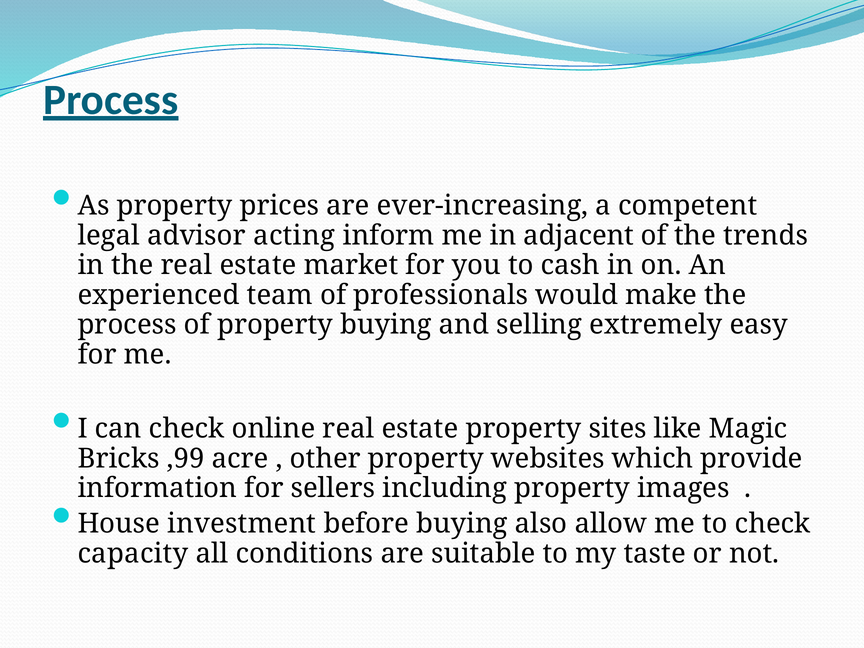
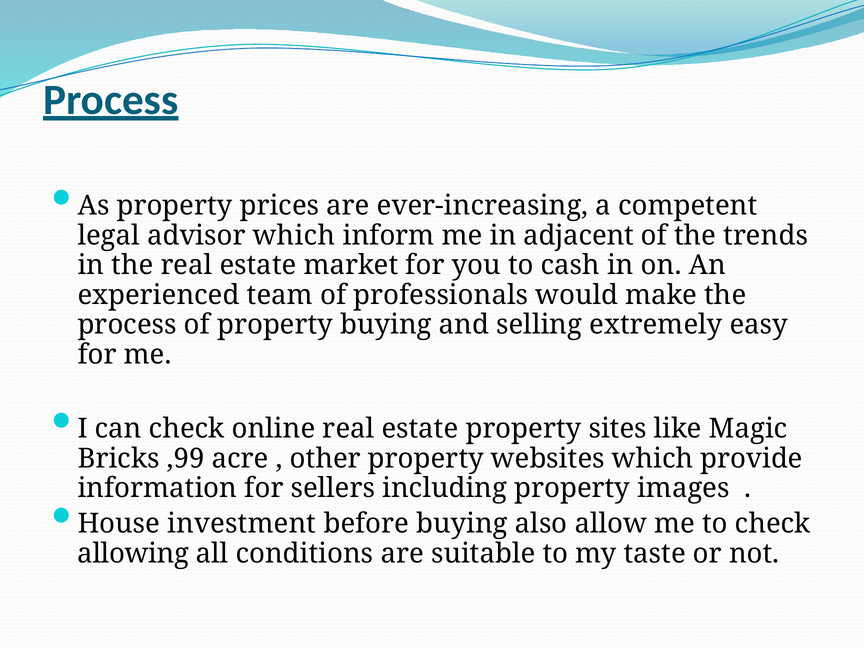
advisor acting: acting -> which
capacity: capacity -> allowing
